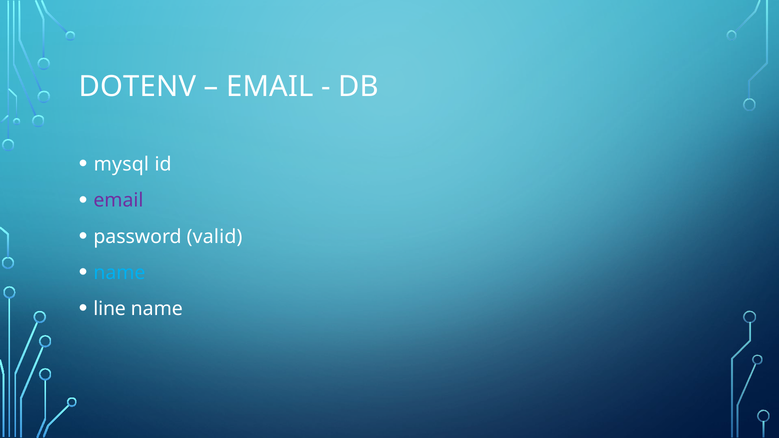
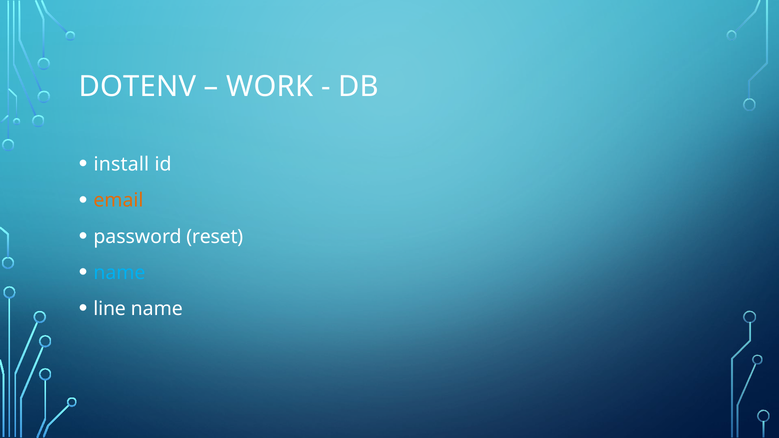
EMAIL at (270, 87): EMAIL -> WORK
mysql: mysql -> install
email at (118, 201) colour: purple -> orange
valid: valid -> reset
